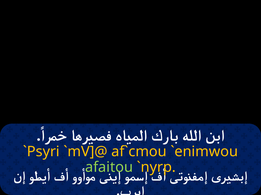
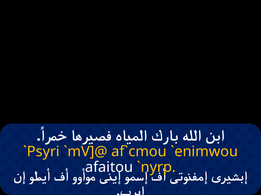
afaitou colour: light green -> white
